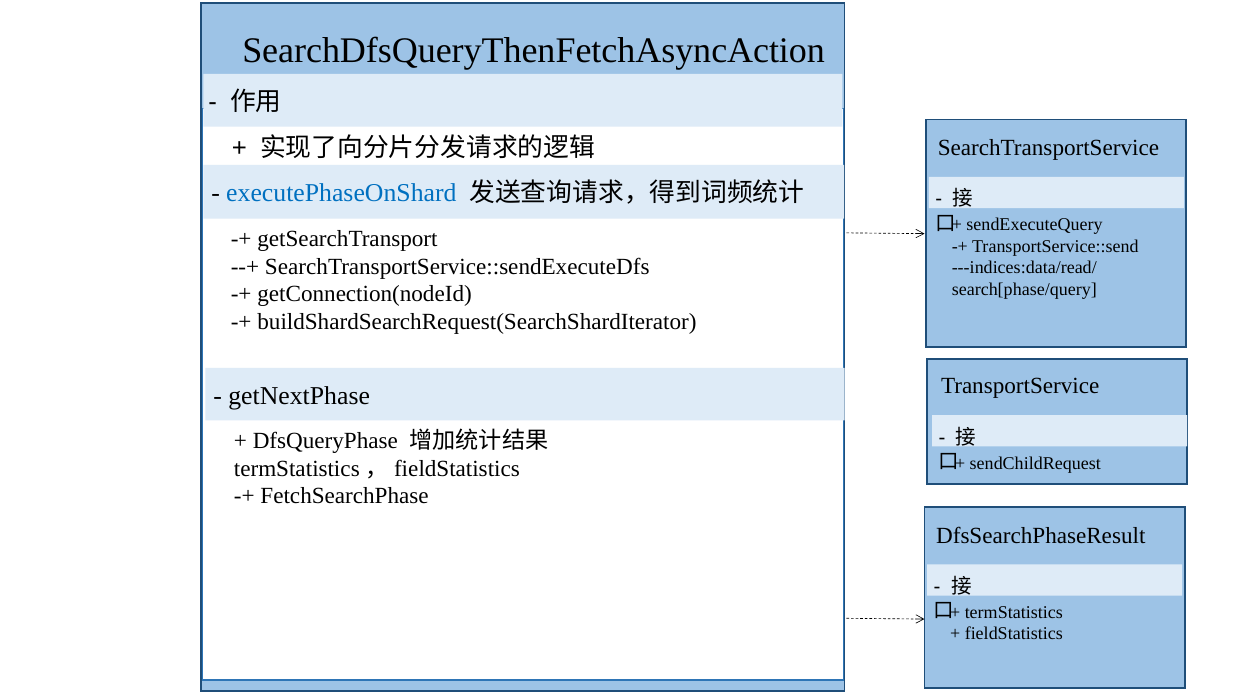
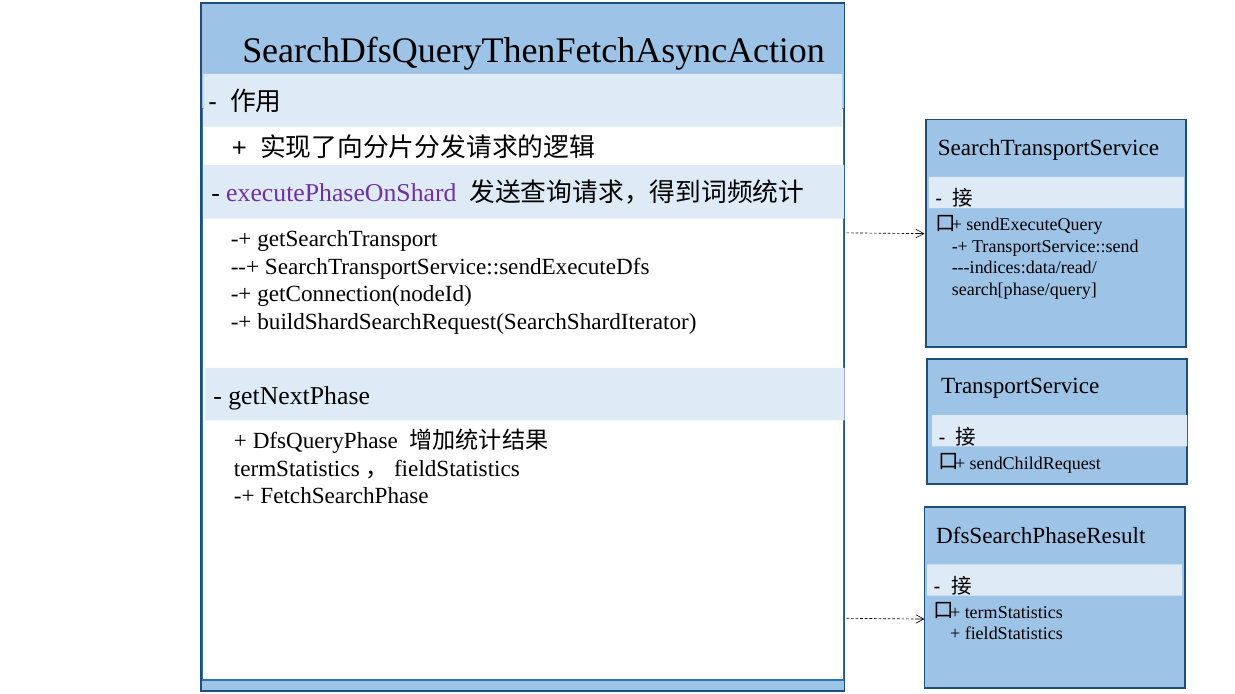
executePhaseOnShard colour: blue -> purple
